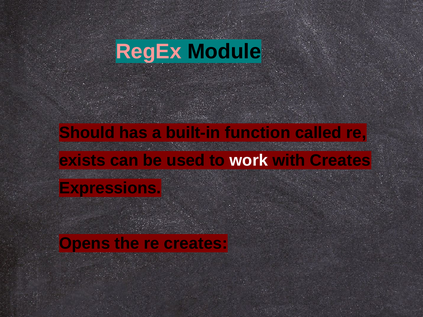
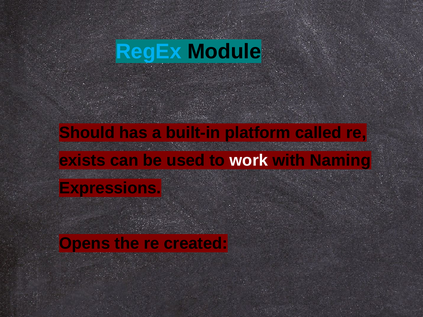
RegEx colour: pink -> light blue
function: function -> platform
with Creates: Creates -> Naming
re creates: creates -> created
